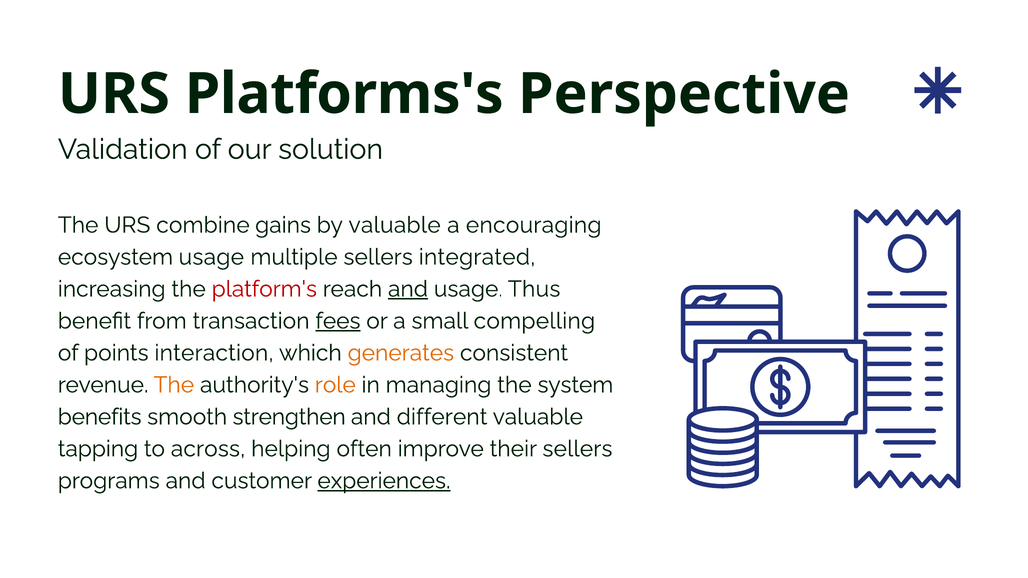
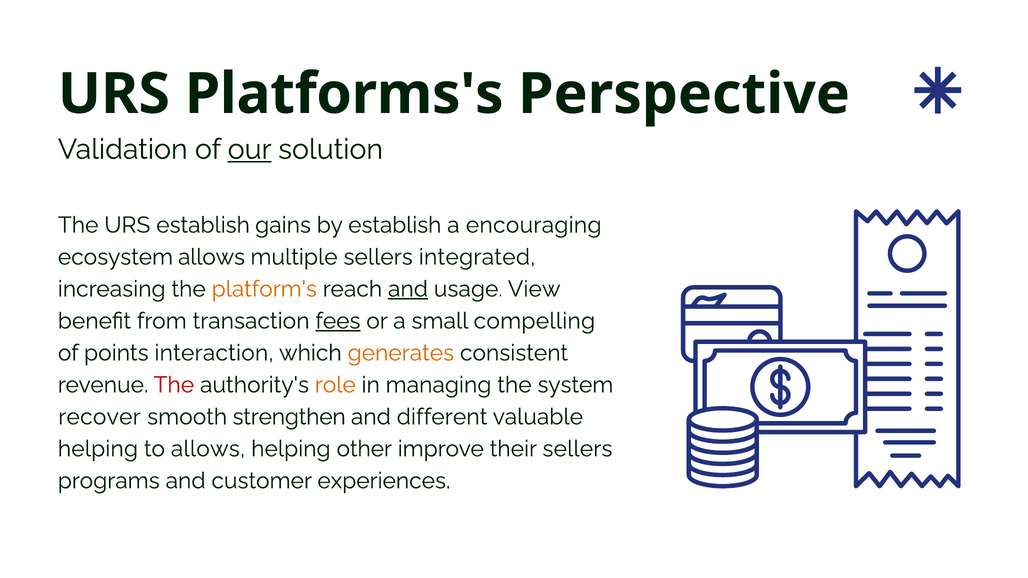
our underline: none -> present
URS combine: combine -> establish
by valuable: valuable -> establish
ecosystem usage: usage -> allows
platform's colour: red -> orange
Thus: Thus -> View
The at (174, 385) colour: orange -> red
benefits: benefits -> recover
tapping at (98, 449): tapping -> helping
to across: across -> allows
often: often -> other
experiences underline: present -> none
